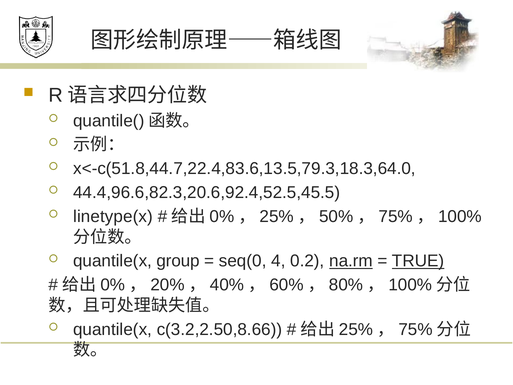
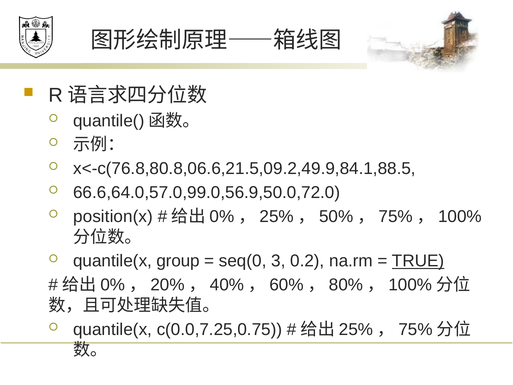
x<-c(51.8,44.7,22.4,83.6,13.5,79.3,18.3,64.0: x<-c(51.8,44.7,22.4,83.6,13.5,79.3,18.3,64.0 -> x<-c(76.8,80.8,06.6,21.5,09.2,49.9,84.1,88.5
44.4,96.6,82.3,20.6,92.4,52.5,45.5: 44.4,96.6,82.3,20.6,92.4,52.5,45.5 -> 66.6,64.0,57.0,99.0,56.9,50.0,72.0
linetype(x: linetype(x -> position(x
4: 4 -> 3
na.rm underline: present -> none
c(3.2,2.50,8.66: c(3.2,2.50,8.66 -> c(0.0,7.25,0.75
